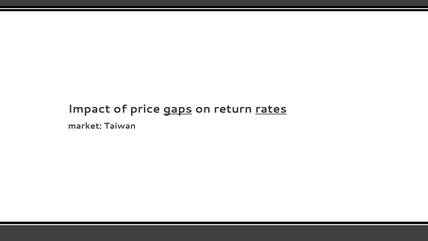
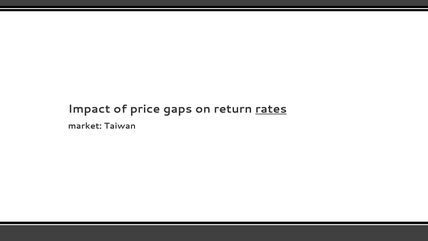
gaps underline: present -> none
